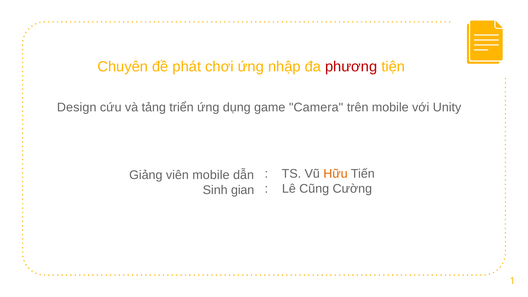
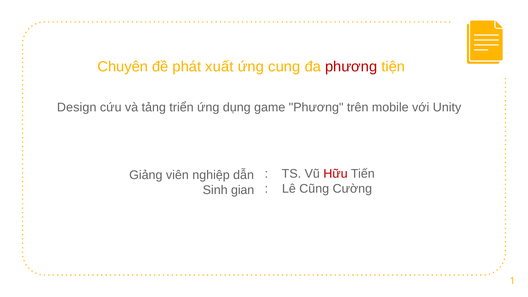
chơi: chơi -> xuất
nhập: nhập -> cung
game Camera: Camera -> Phương
Hữu colour: orange -> red
viên mobile: mobile -> nghiệp
